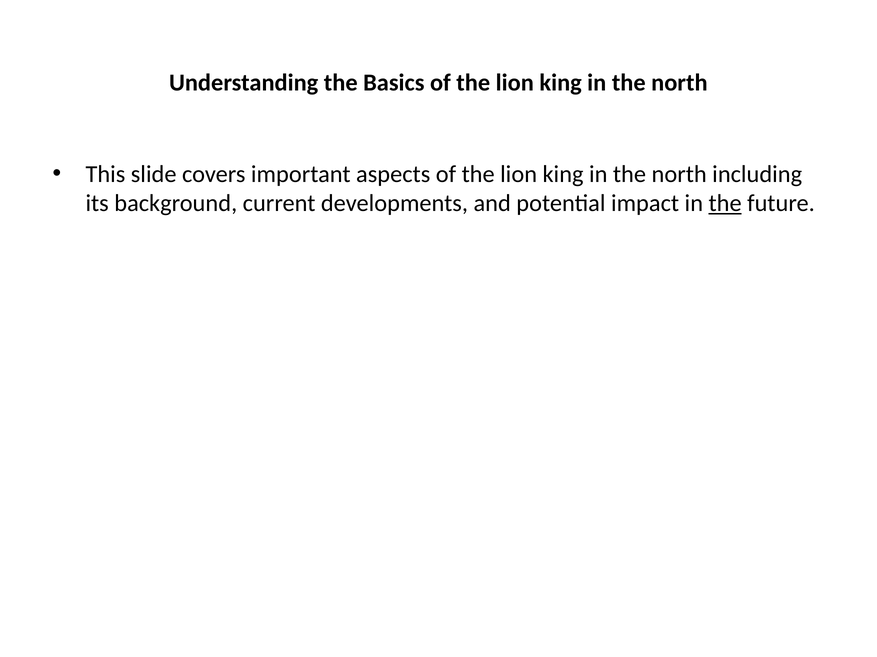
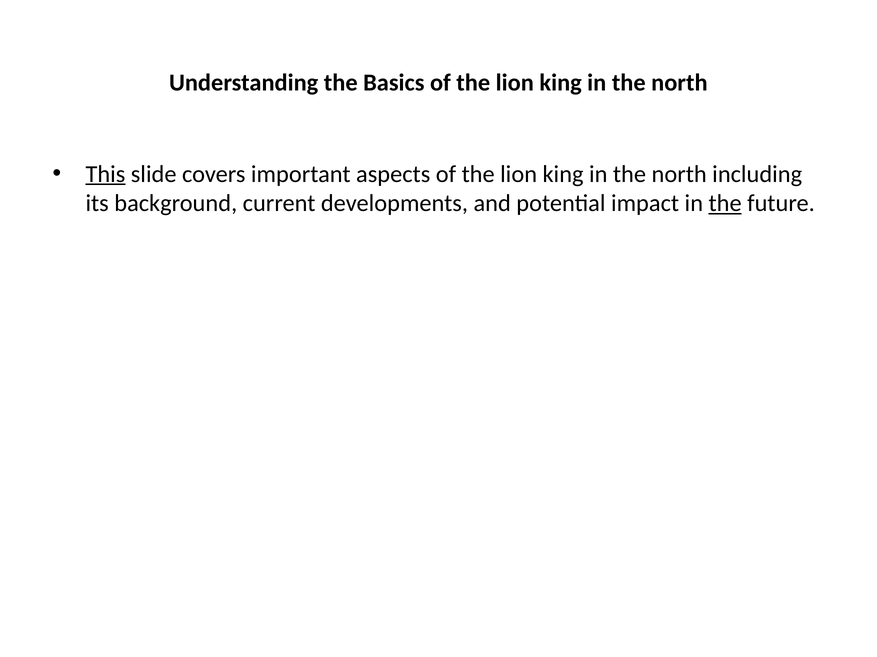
This underline: none -> present
